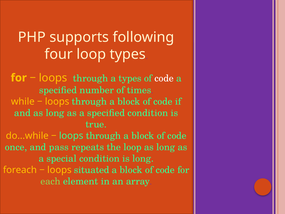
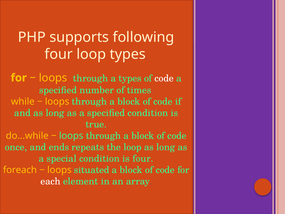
pass: pass -> ends
is long: long -> four
each colour: light green -> white
